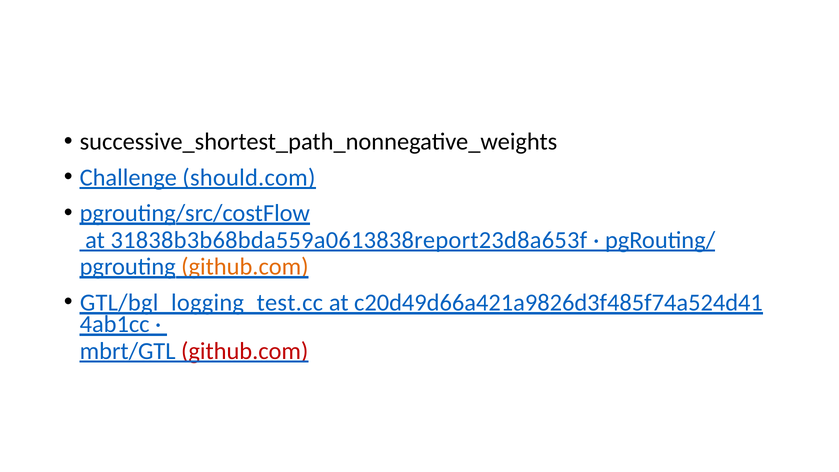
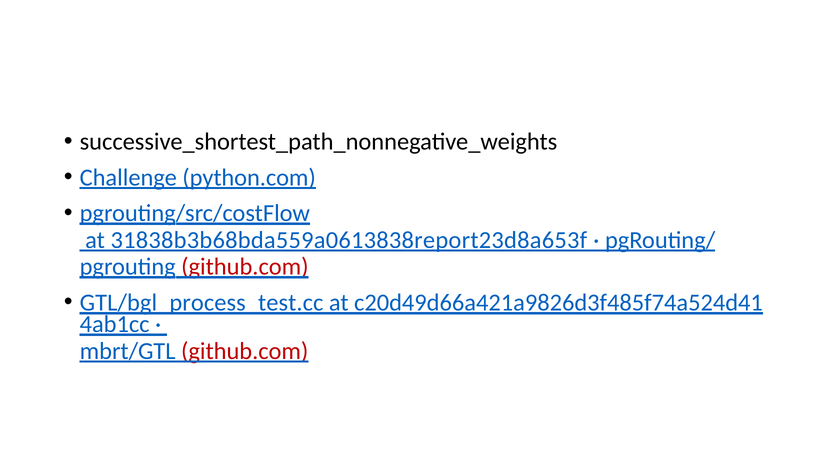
should.com: should.com -> python.com
github.com at (245, 267) colour: orange -> red
GTL/bgl_logging_test.cc: GTL/bgl_logging_test.cc -> GTL/bgl_process_test.cc
